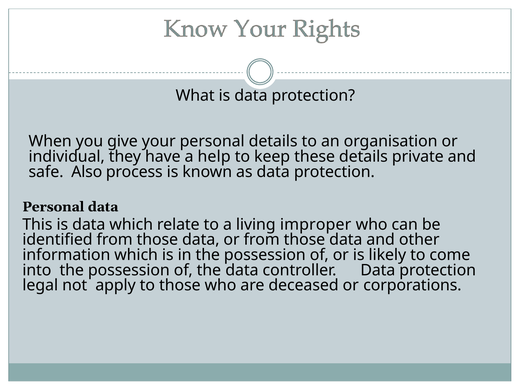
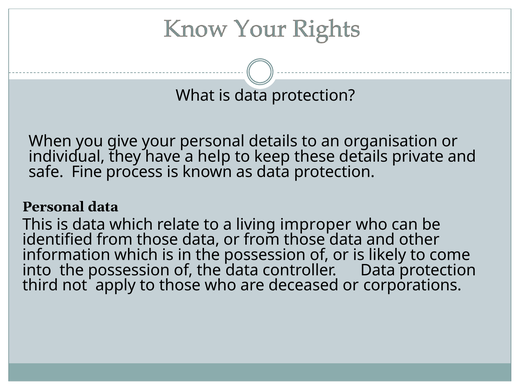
Also: Also -> Fine
legal: legal -> third
